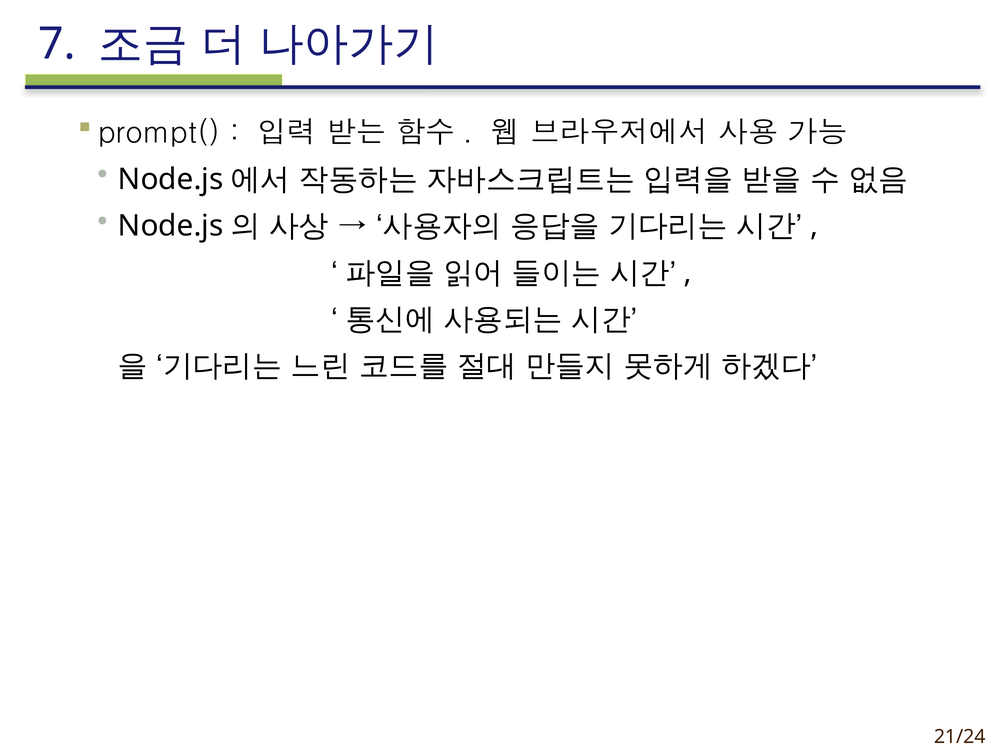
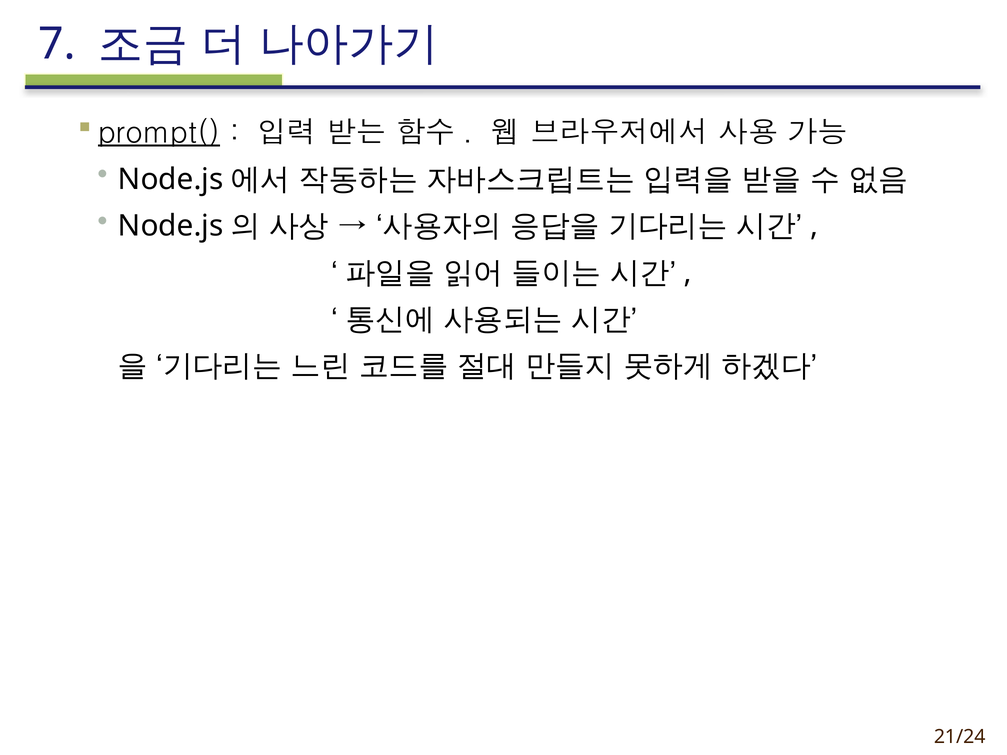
prompt( underline: none -> present
